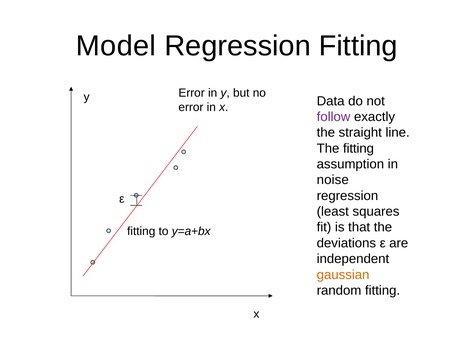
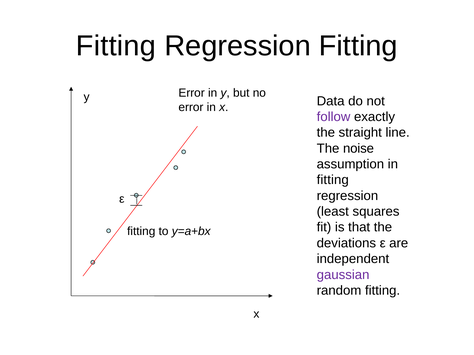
Model at (116, 46): Model -> Fitting
The fitting: fitting -> noise
noise at (333, 180): noise -> fitting
gaussian colour: orange -> purple
